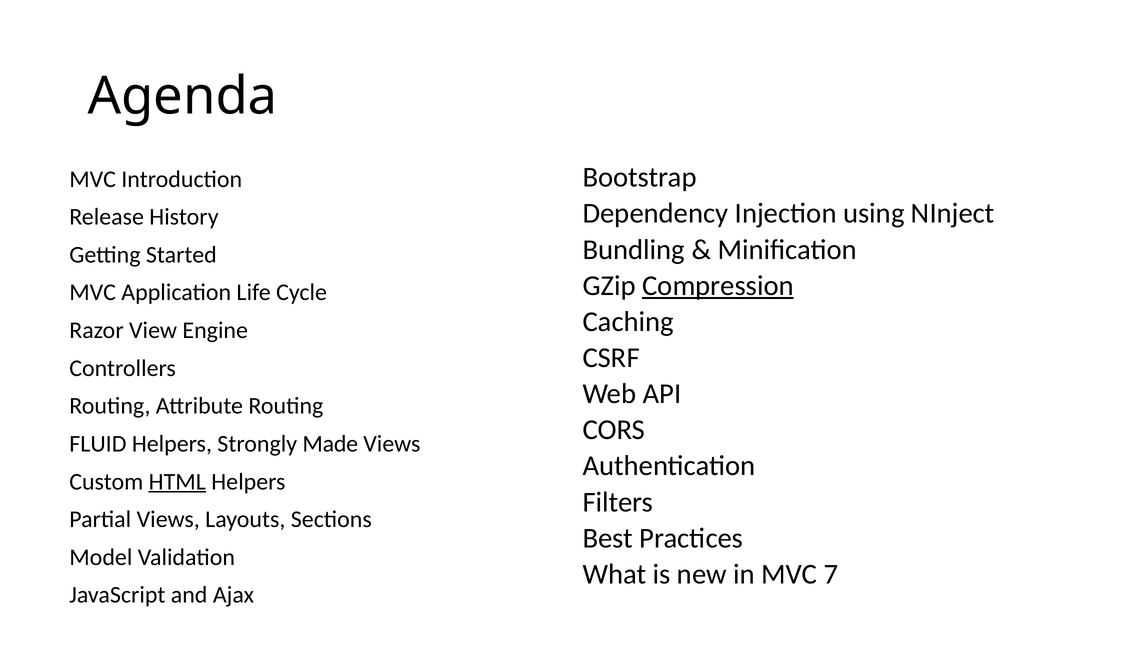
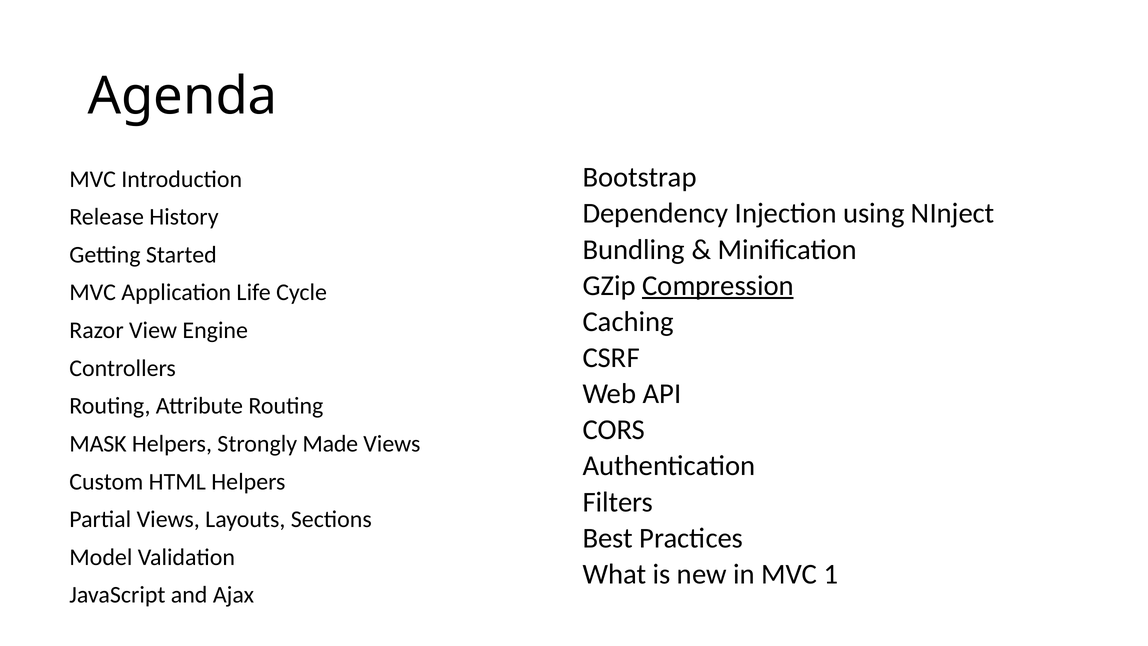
FLUID: FLUID -> MASK
HTML underline: present -> none
7: 7 -> 1
